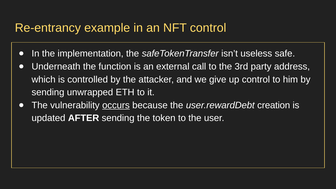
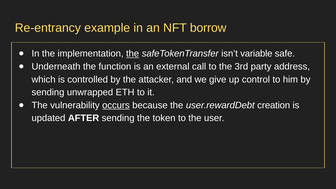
NFT control: control -> borrow
the at (133, 54) underline: none -> present
useless: useless -> variable
